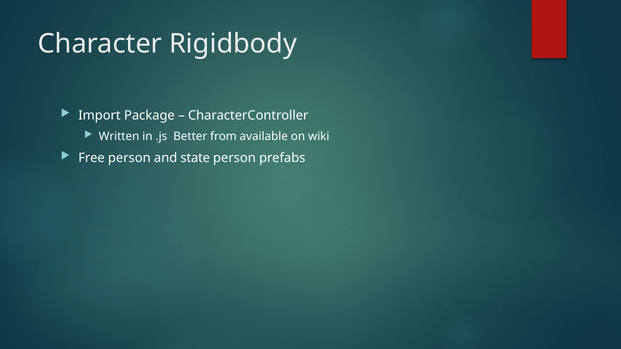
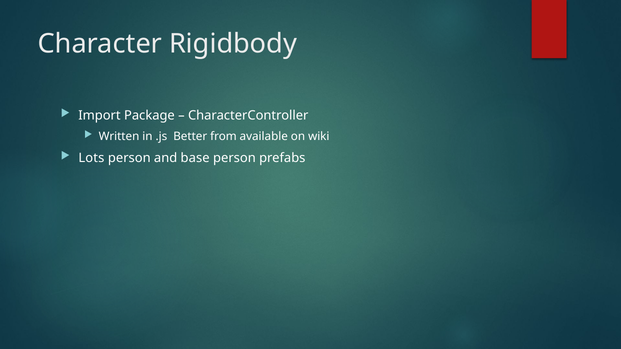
Free: Free -> Lots
state: state -> base
